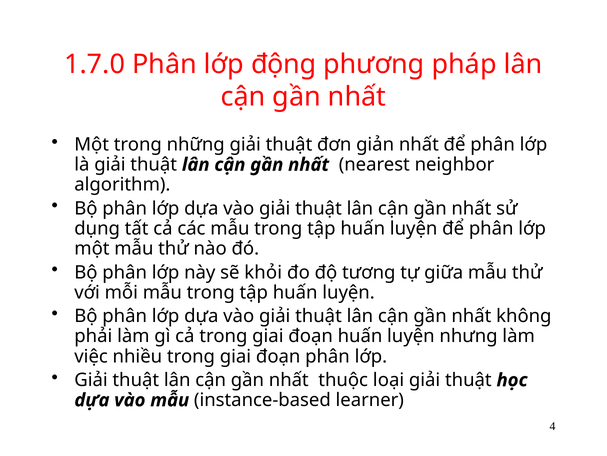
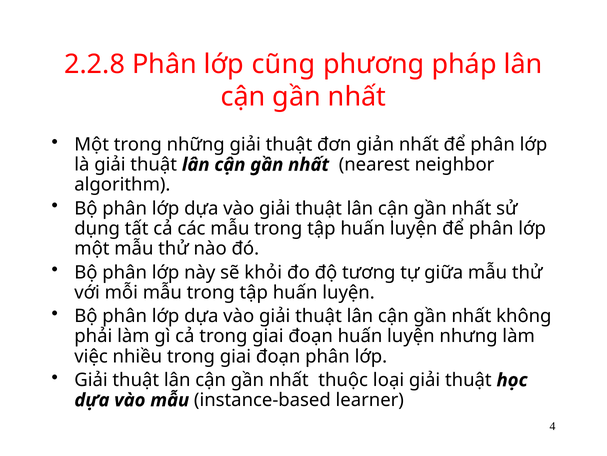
1.7.0: 1.7.0 -> 2.2.8
động: động -> cũng
